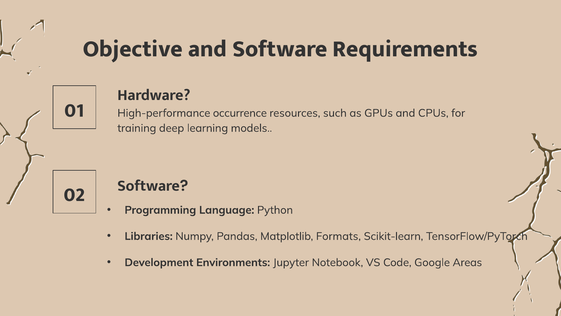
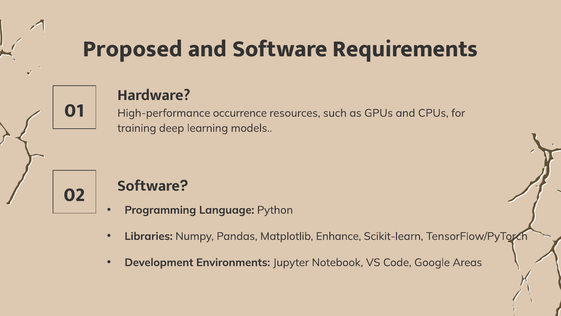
Objective: Objective -> Proposed
Formats: Formats -> Enhance
